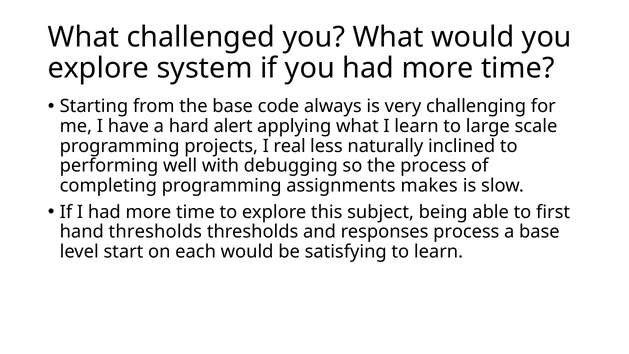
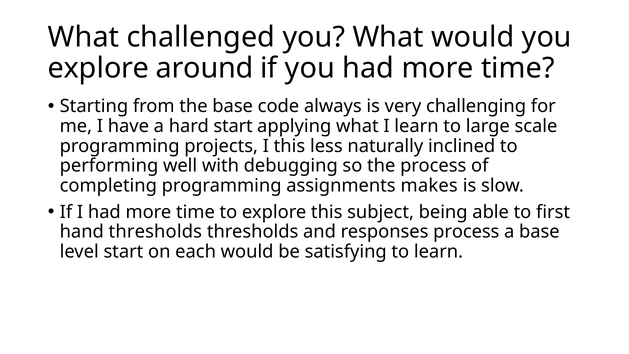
system: system -> around
hard alert: alert -> start
I real: real -> this
